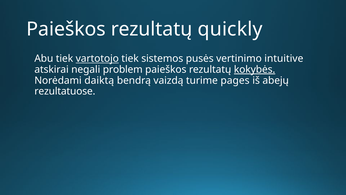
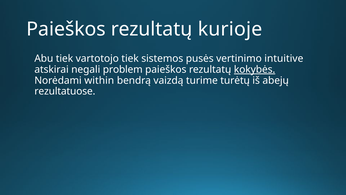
quickly: quickly -> kurioje
vartotojo underline: present -> none
daiktą: daiktą -> within
pages: pages -> turėtų
